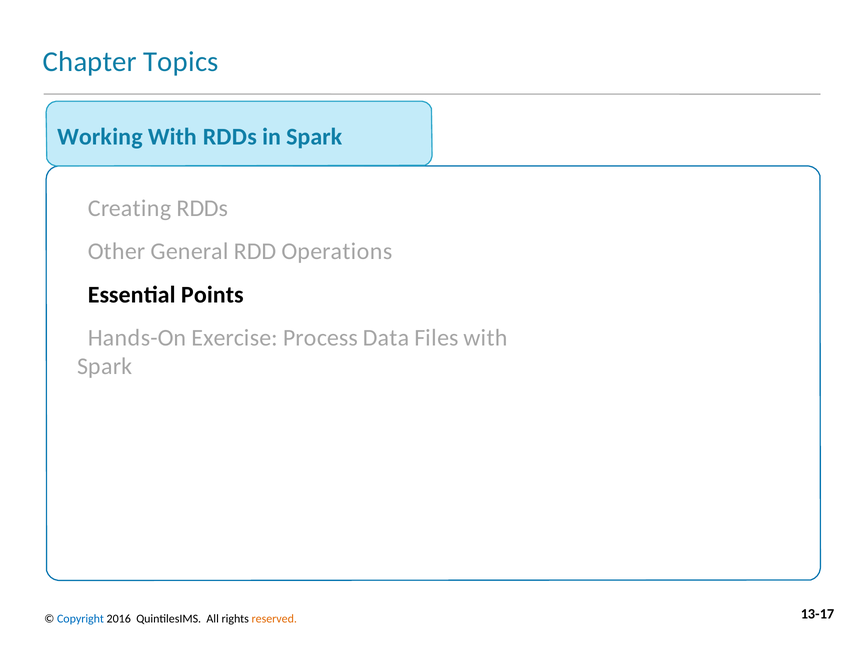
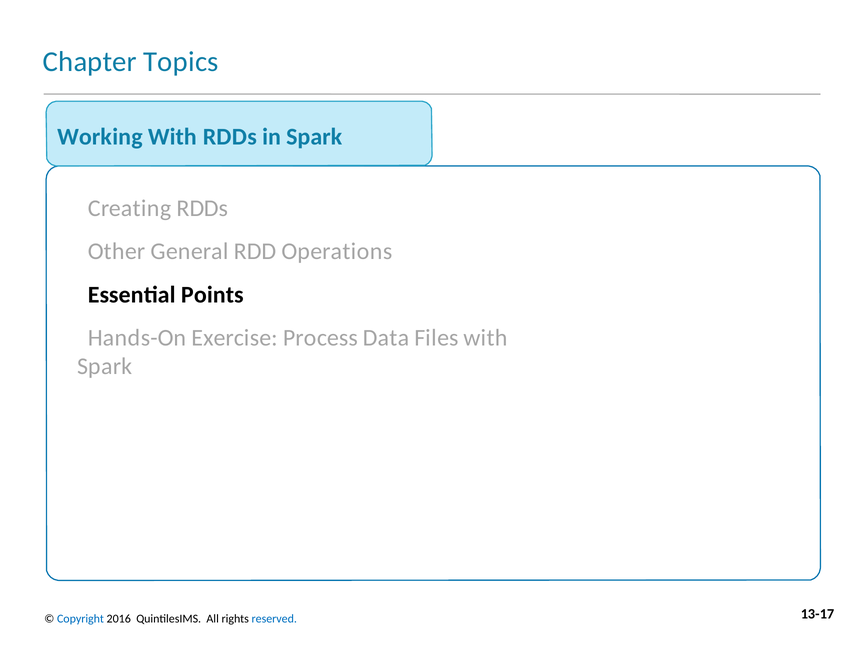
reserved colour: orange -> blue
